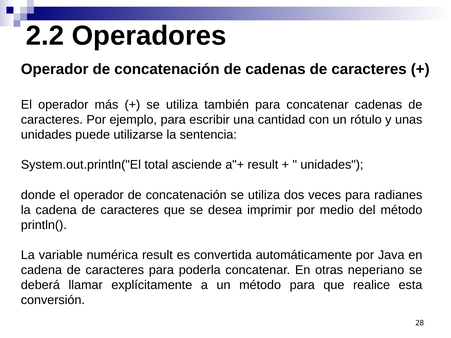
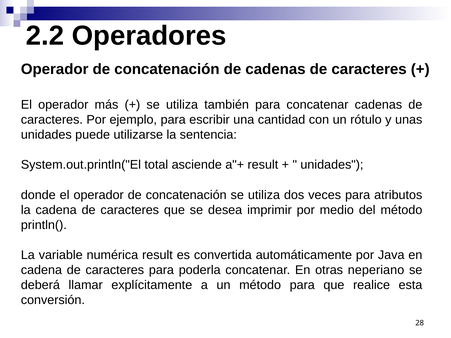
radianes: radianes -> atributos
